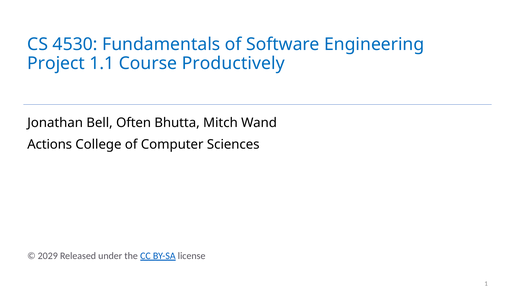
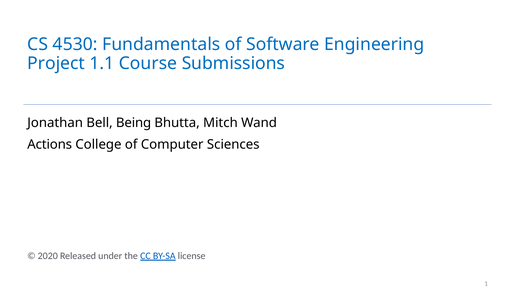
Productively: Productively -> Submissions
Often: Often -> Being
2029: 2029 -> 2020
